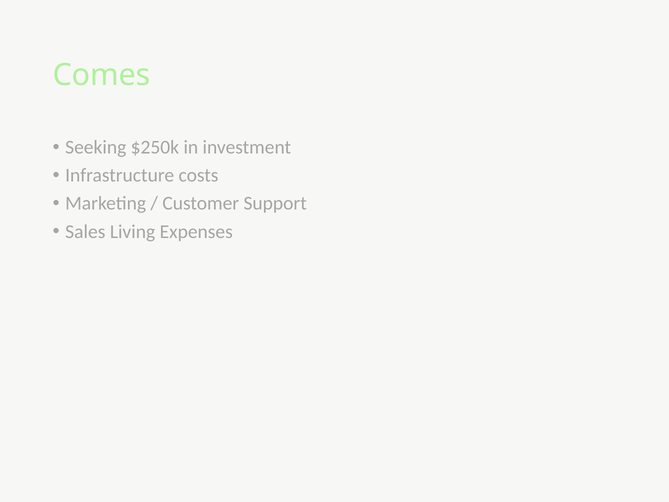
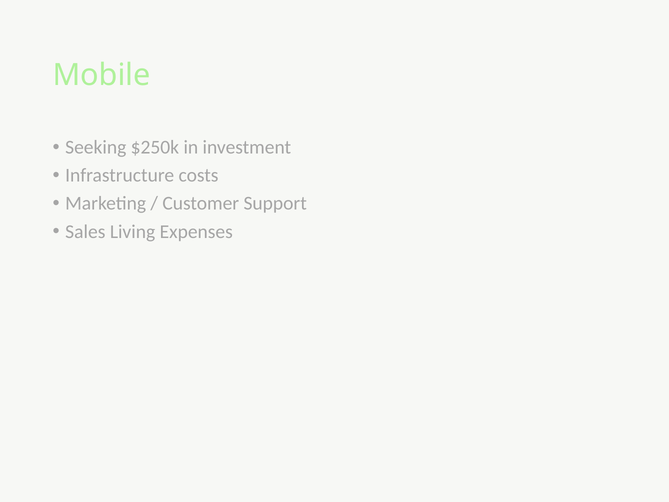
Comes: Comes -> Mobile
